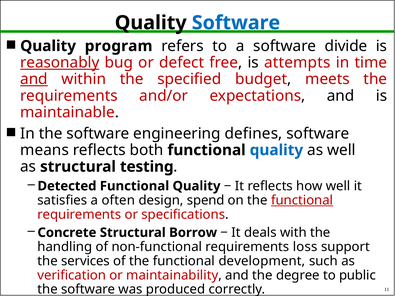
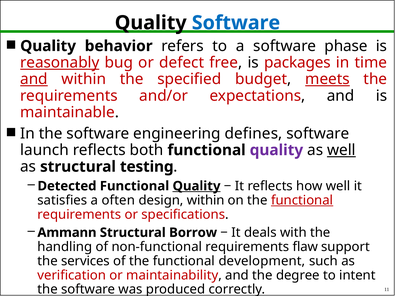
program: program -> behavior
divide: divide -> phase
attempts: attempts -> packages
meets underline: none -> present
means: means -> launch
quality at (276, 150) colour: blue -> purple
well at (341, 150) underline: none -> present
Quality at (197, 186) underline: none -> present
design spend: spend -> within
Concrete: Concrete -> Ammann
loss: loss -> flaw
public: public -> intent
